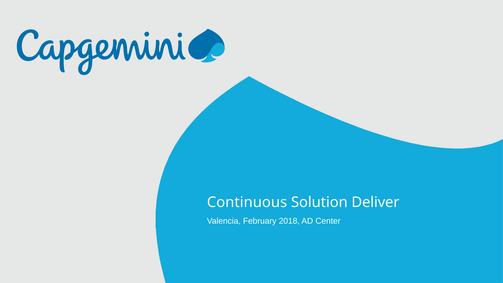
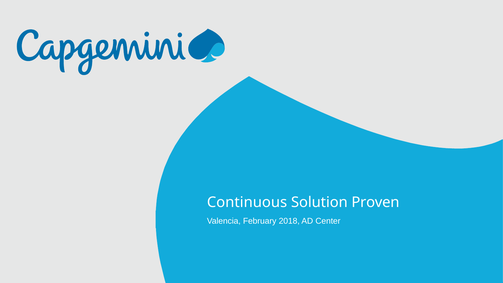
Deliver: Deliver -> Proven
